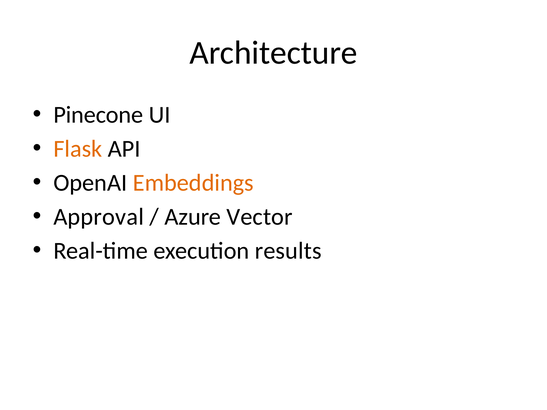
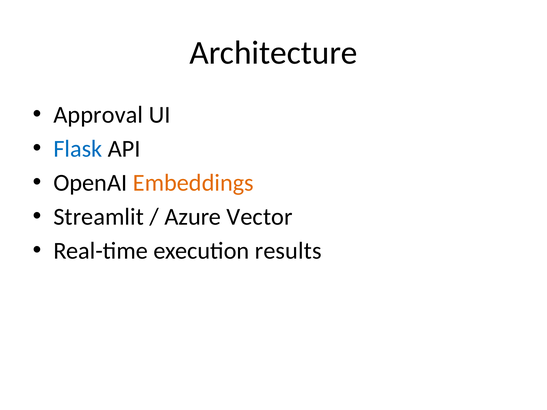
Pinecone: Pinecone -> Approval
Flask colour: orange -> blue
Approval: Approval -> Streamlit
